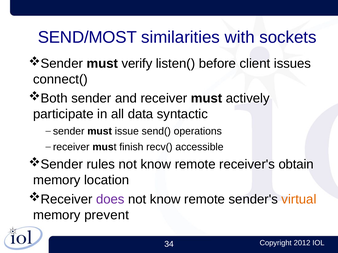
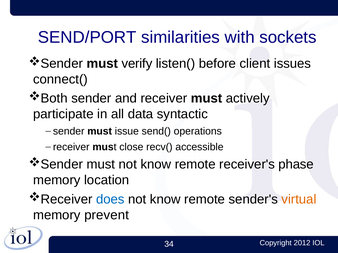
SEND/MOST: SEND/MOST -> SEND/PORT
finish: finish -> close
rules at (101, 165): rules -> must
obtain: obtain -> phase
does colour: purple -> blue
